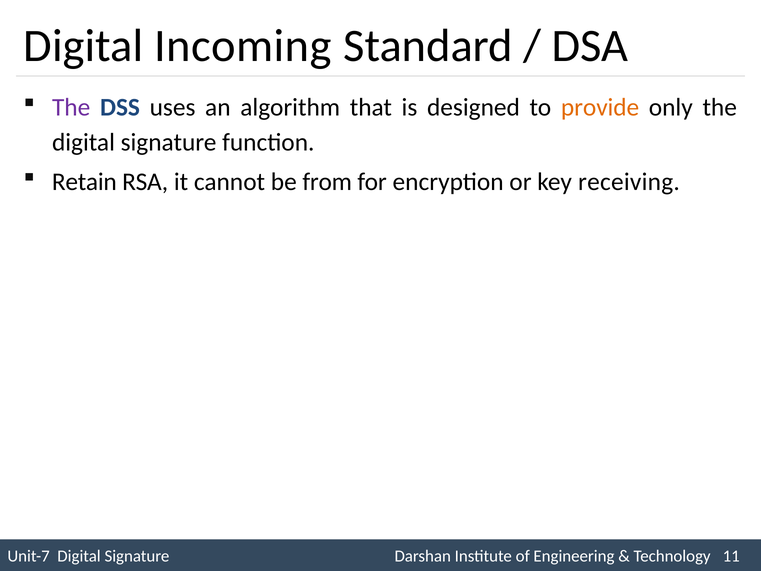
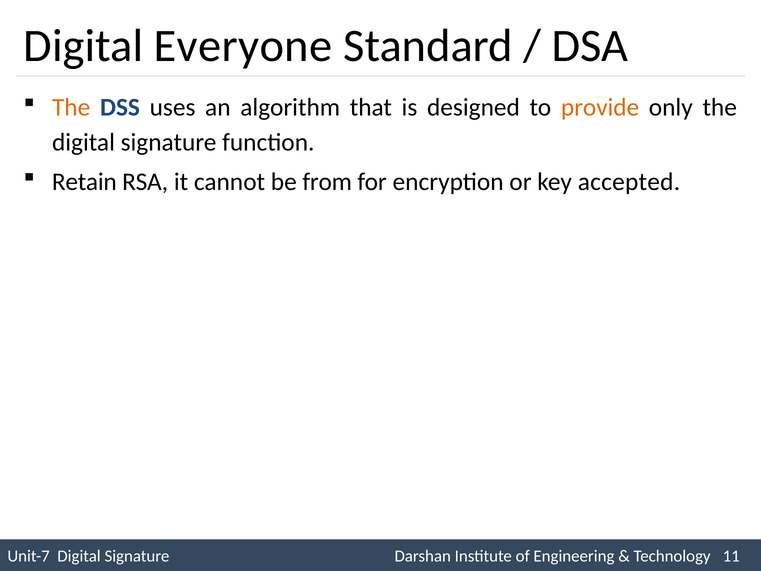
Incoming: Incoming -> Everyone
The at (71, 108) colour: purple -> orange
receiving: receiving -> accepted
